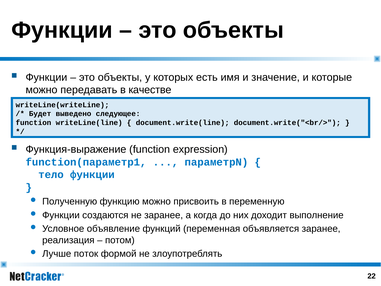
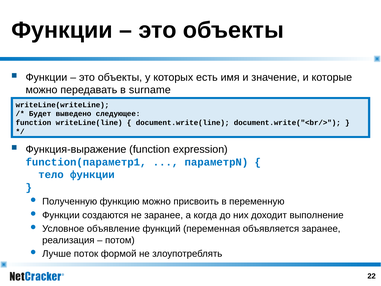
качестве: качестве -> surname
